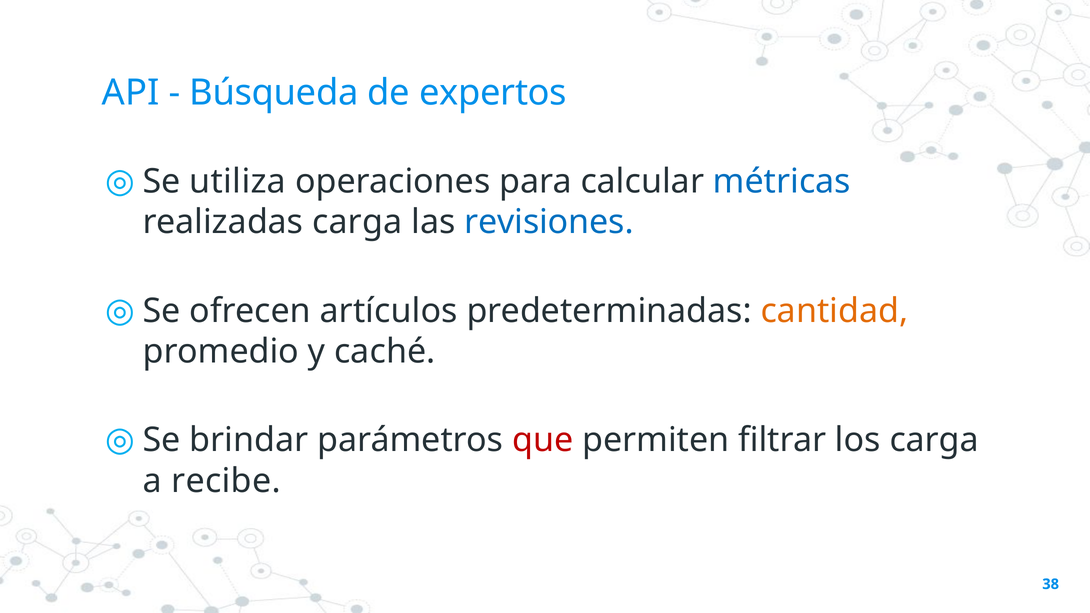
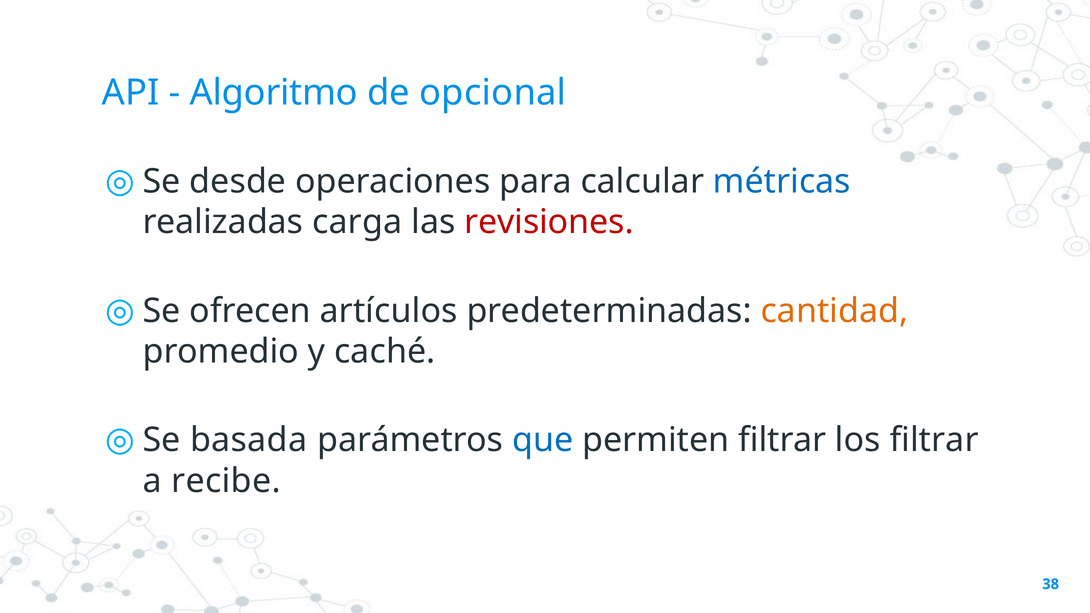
Búsqueda: Búsqueda -> Algoritmo
expertos: expertos -> opcional
utiliza: utiliza -> desde
revisiones colour: blue -> red
brindar: brindar -> basada
que colour: red -> blue
los carga: carga -> filtrar
